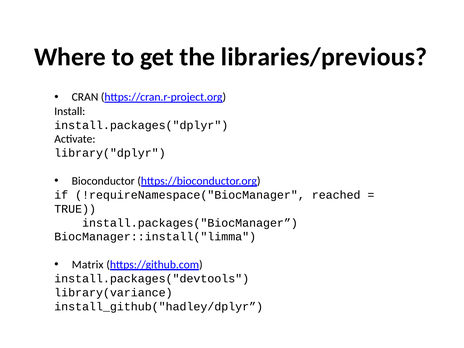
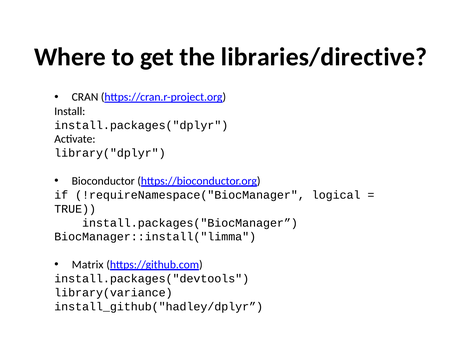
libraries/previous: libraries/previous -> libraries/directive
reached: reached -> logical
